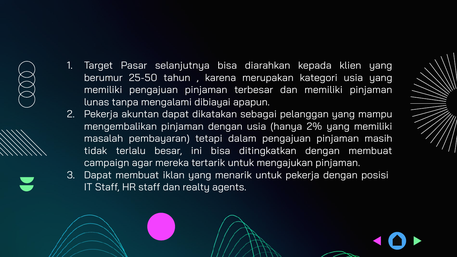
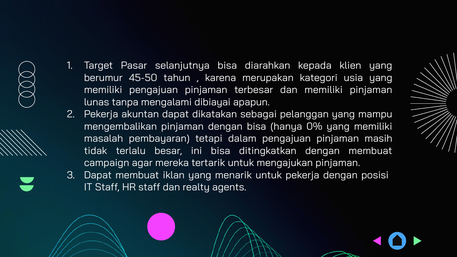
25-50: 25-50 -> 45-50
dengan usia: usia -> bisa
2%: 2% -> 0%
